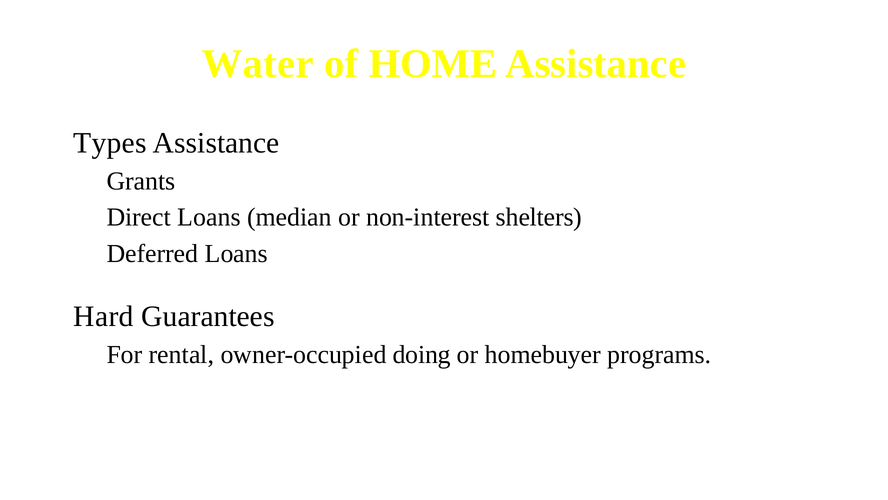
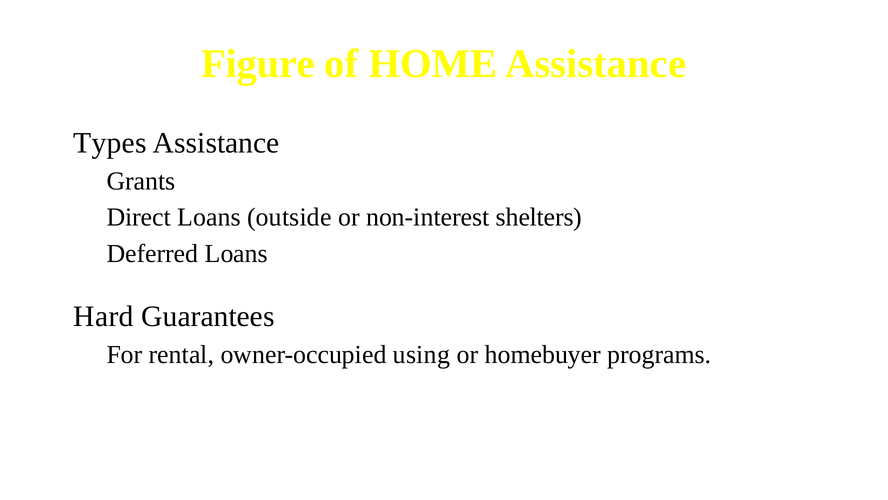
Water: Water -> Figure
median: median -> outside
doing: doing -> using
